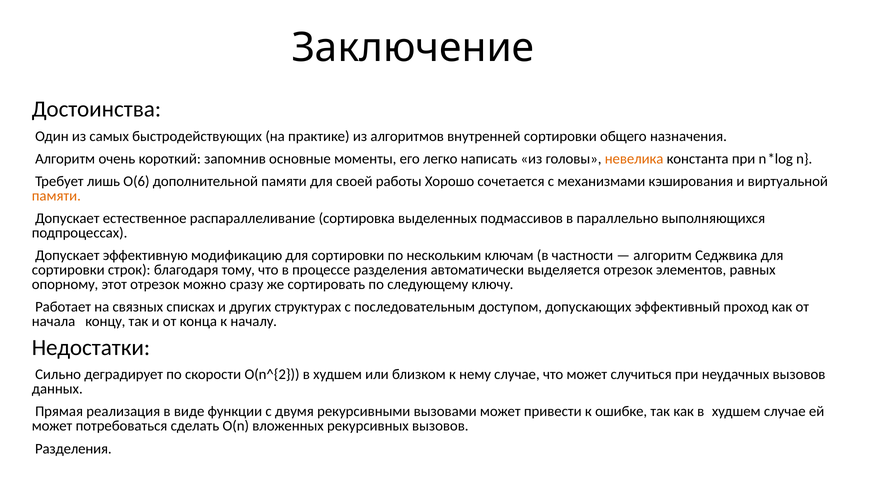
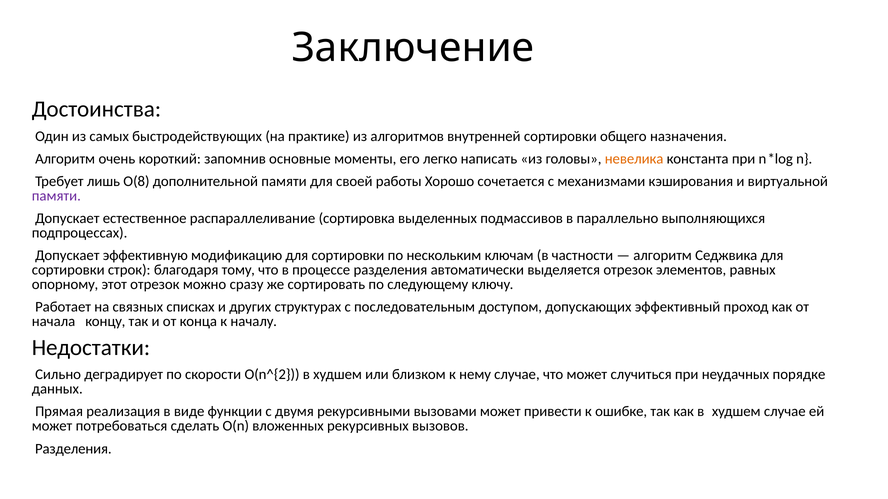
O(6: O(6 -> O(8
памяти at (56, 196) colour: orange -> purple
неудачных вызовов: вызовов -> порядке
